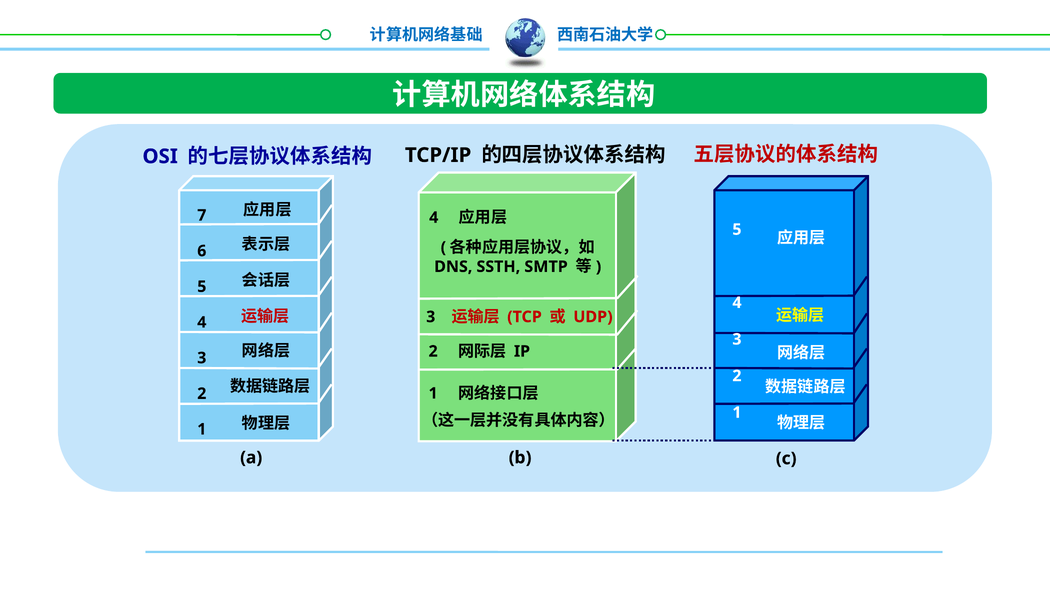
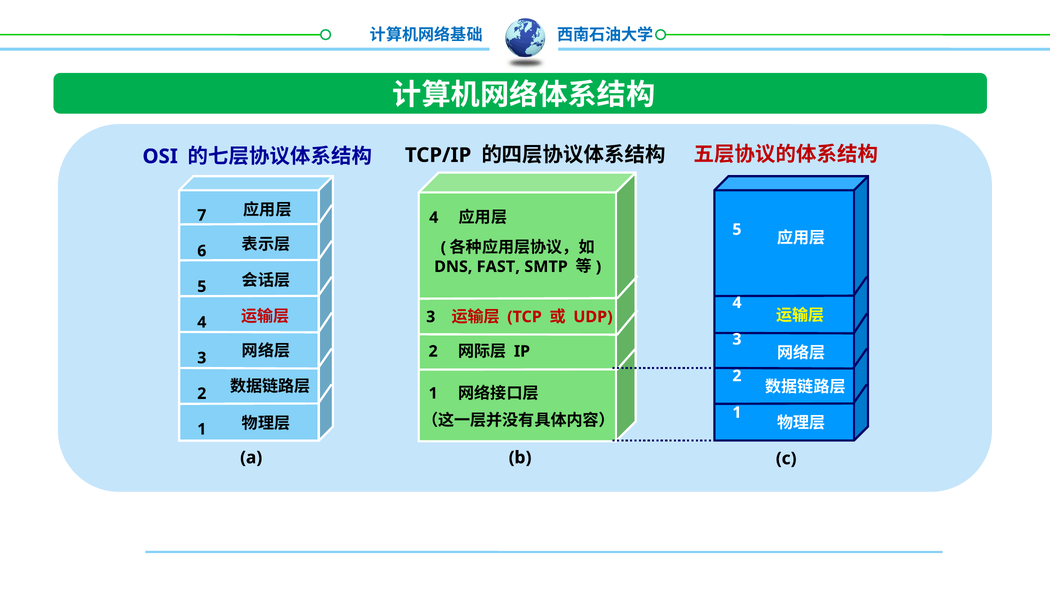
SSTH: SSTH -> FAST
